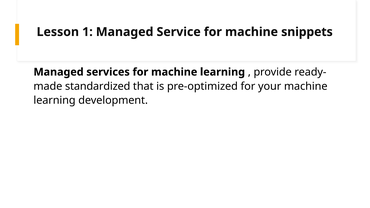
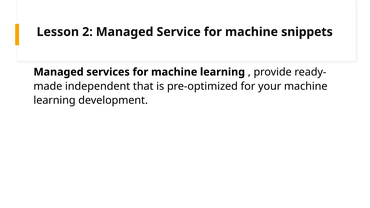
1: 1 -> 2
standardized: standardized -> independent
